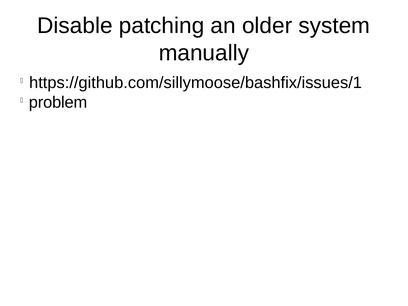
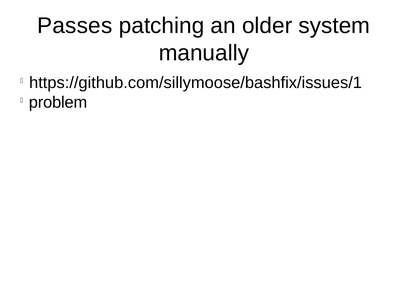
Disable: Disable -> Passes
